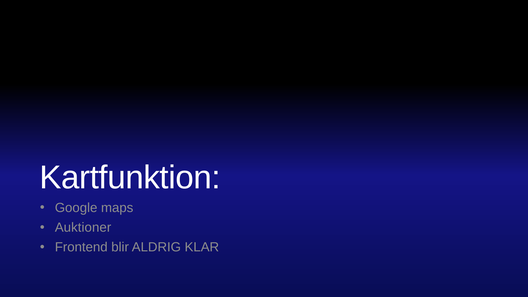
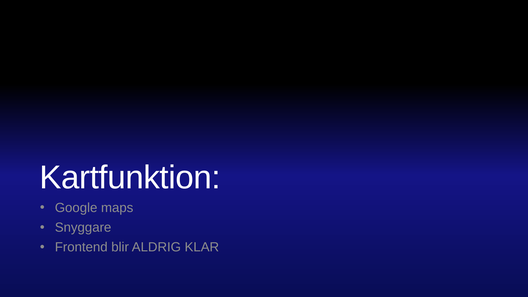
Auktioner: Auktioner -> Snyggare
